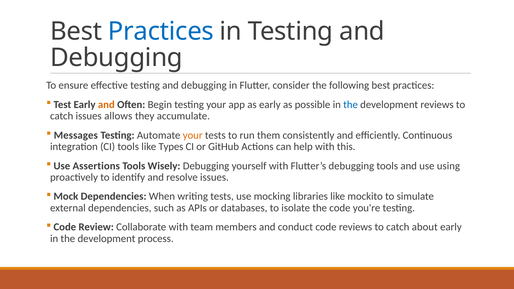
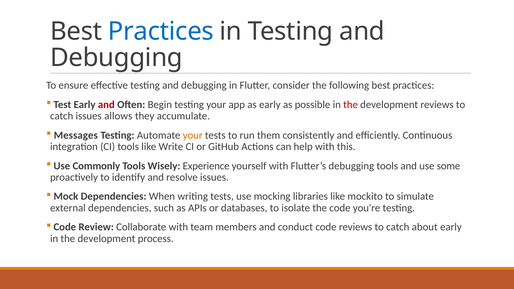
and at (106, 105) colour: orange -> red
the at (351, 105) colour: blue -> red
Types: Types -> Write
Assertions: Assertions -> Commonly
Wisely Debugging: Debugging -> Experience
using: using -> some
